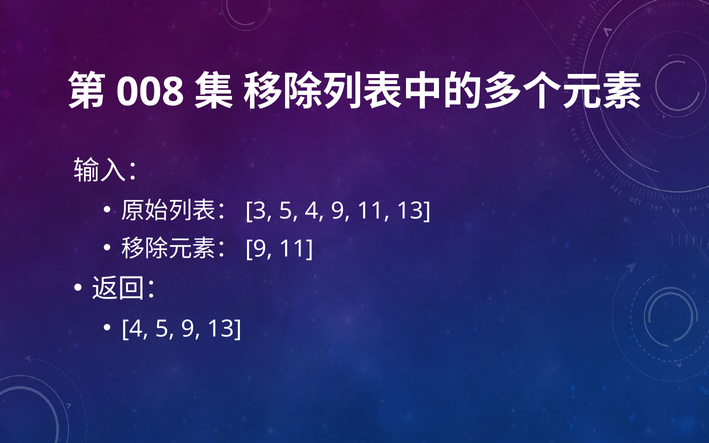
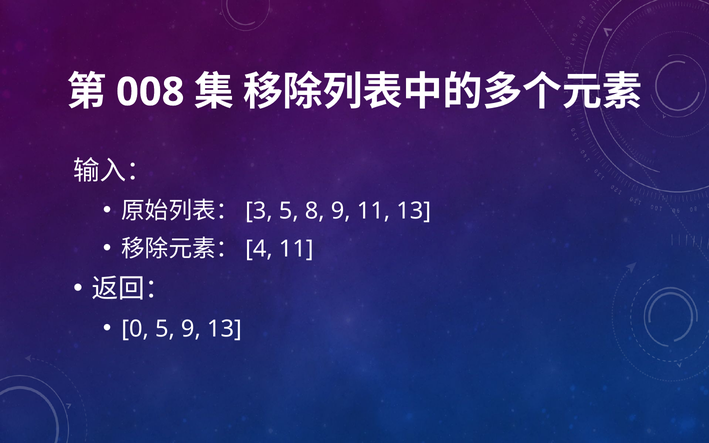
5 4: 4 -> 8
9 at (259, 249): 9 -> 4
4 at (135, 329): 4 -> 0
